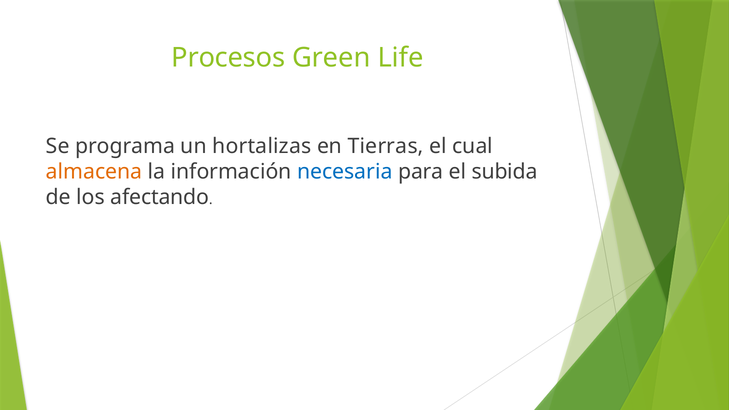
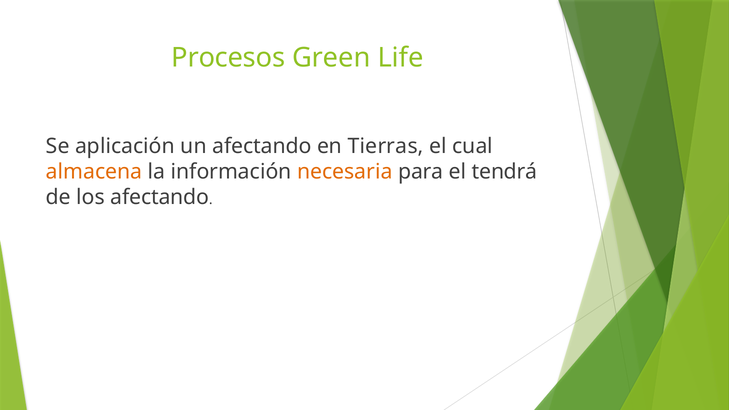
programa: programa -> aplicación
un hortalizas: hortalizas -> afectando
necesaria colour: blue -> orange
subida: subida -> tendrá
